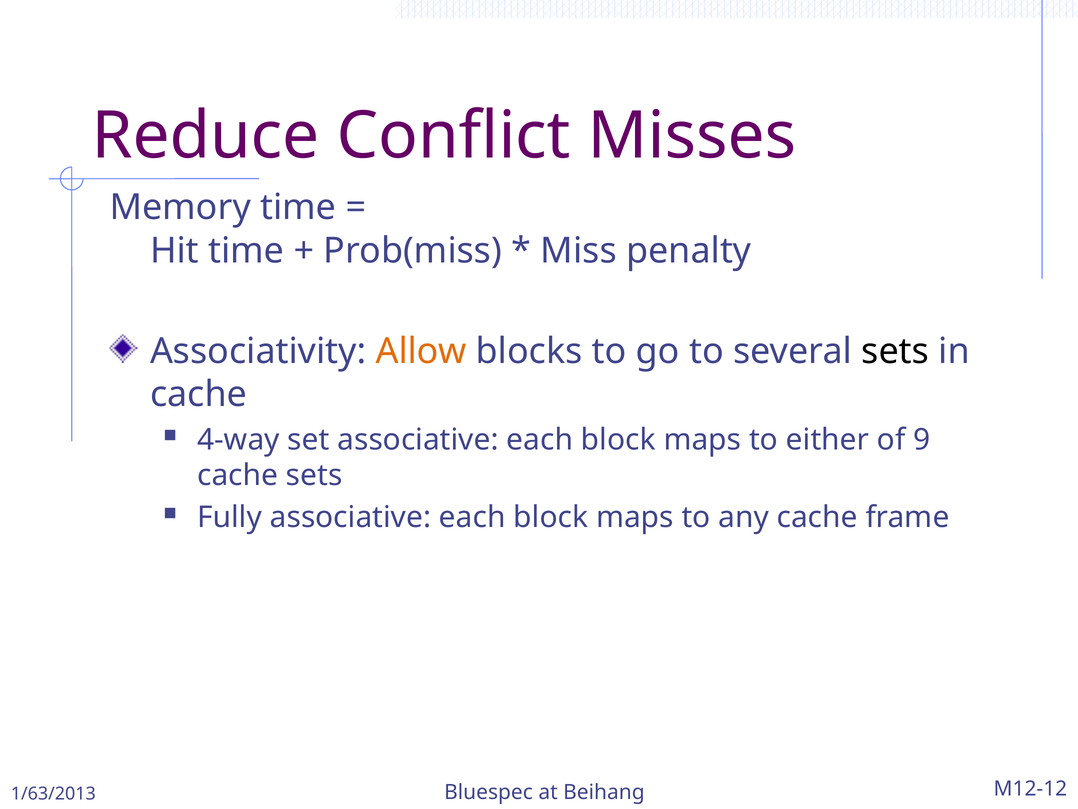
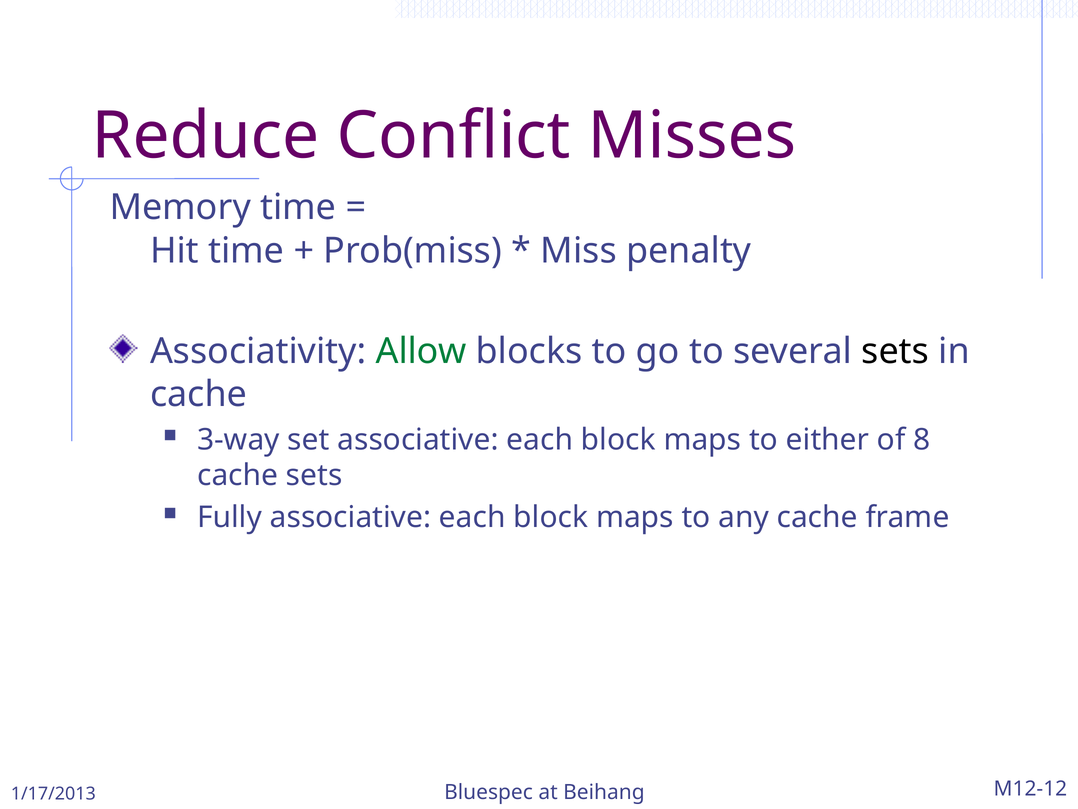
Allow colour: orange -> green
4-way: 4-way -> 3-way
9: 9 -> 8
1/63/2013: 1/63/2013 -> 1/17/2013
